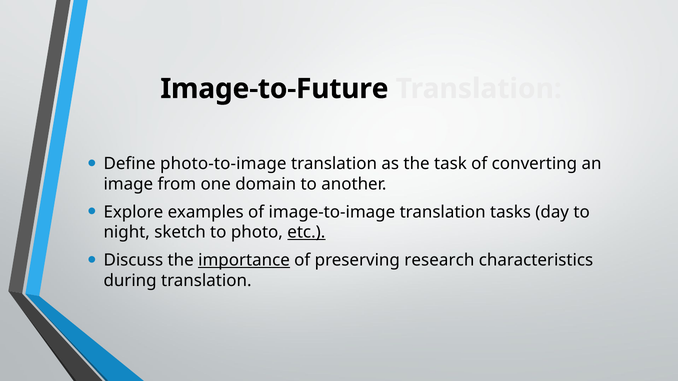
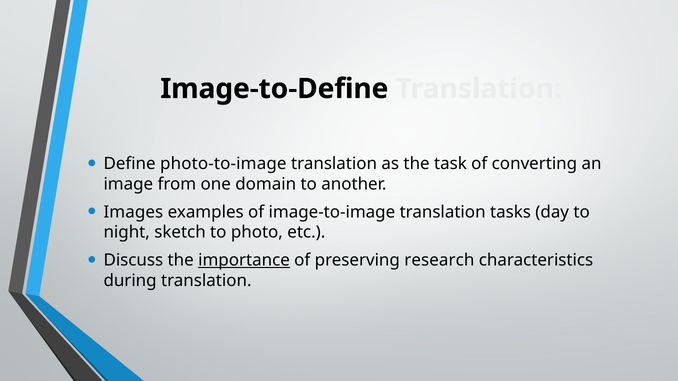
Image-to-Future: Image-to-Future -> Image-to-Define
Explore: Explore -> Images
etc underline: present -> none
